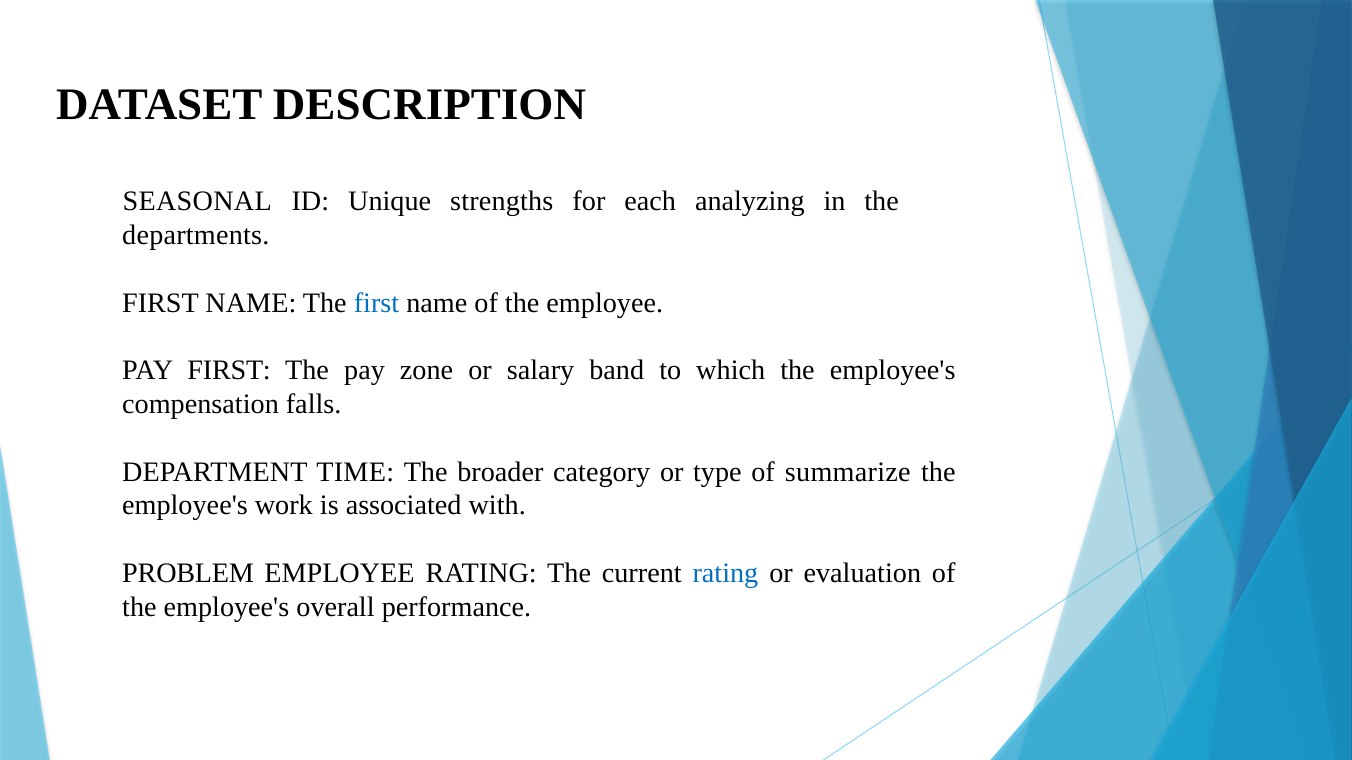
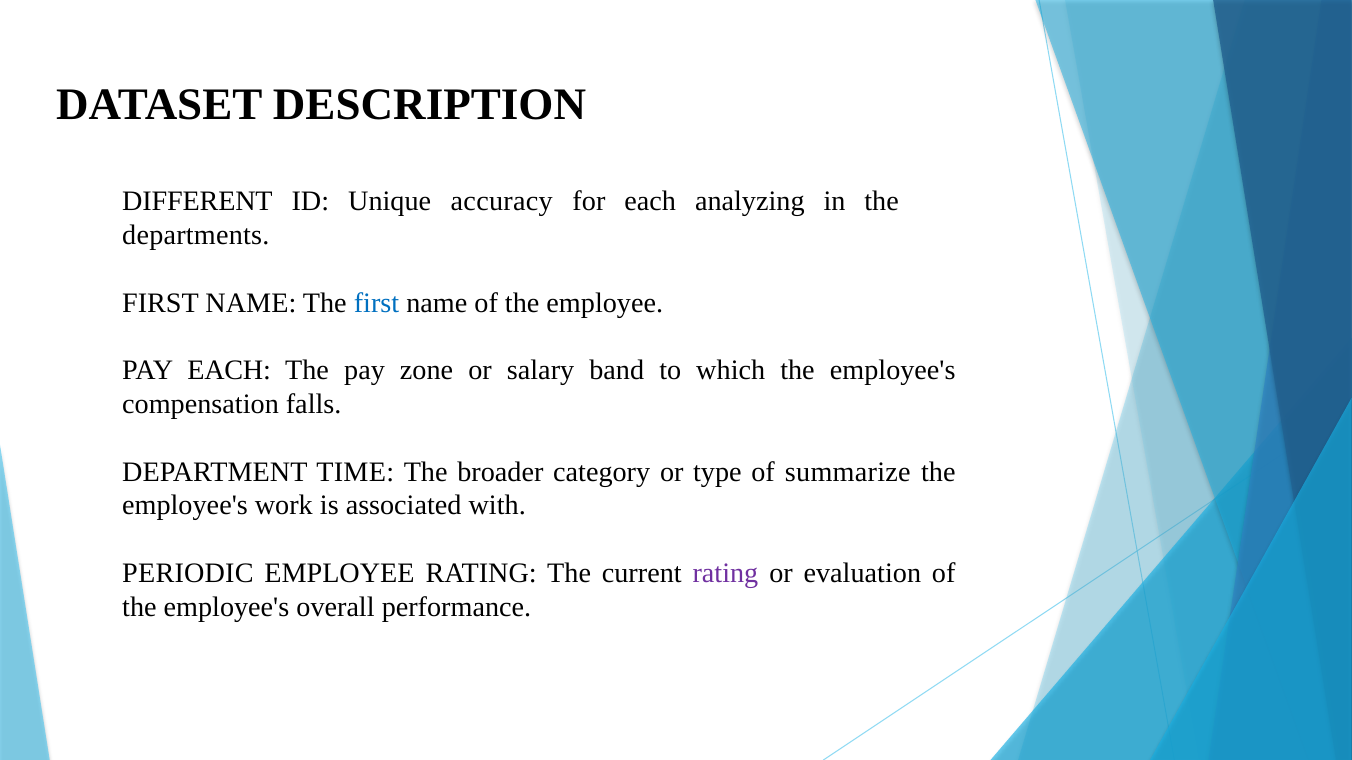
SEASONAL: SEASONAL -> DIFFERENT
strengths: strengths -> accuracy
PAY FIRST: FIRST -> EACH
PROBLEM: PROBLEM -> PERIODIC
rating at (725, 574) colour: blue -> purple
